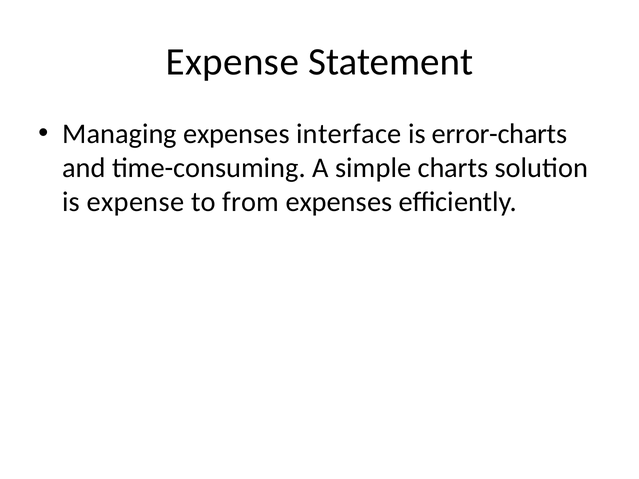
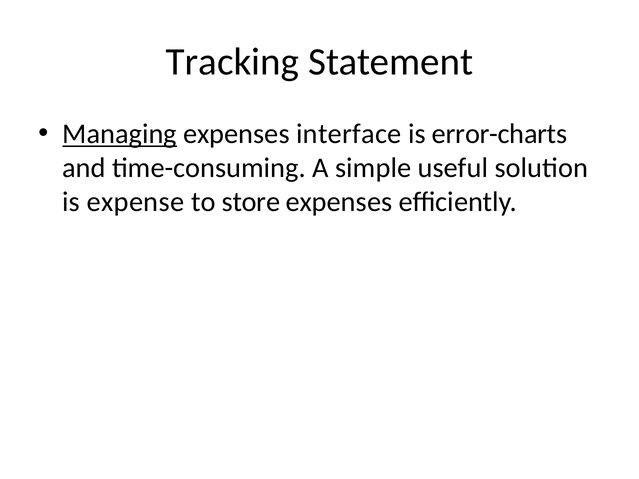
Expense at (232, 62): Expense -> Tracking
Managing underline: none -> present
charts: charts -> useful
from: from -> store
